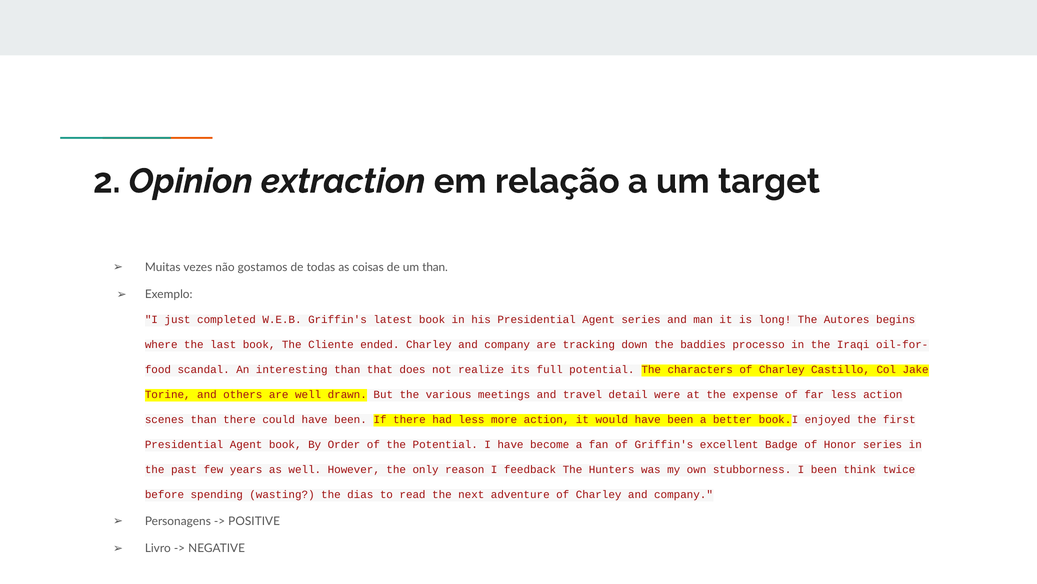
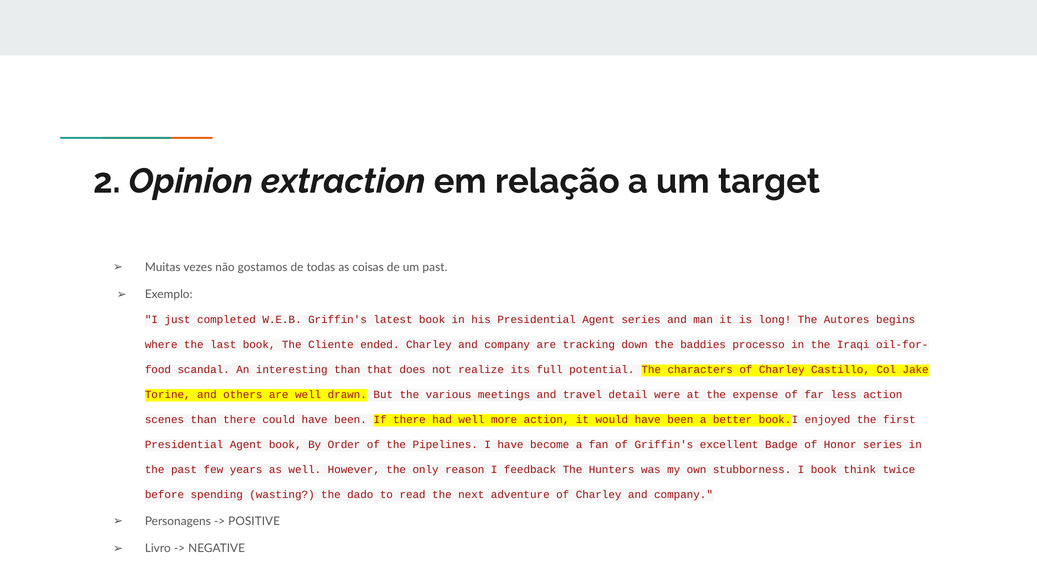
um than: than -> past
had less: less -> well
the Potential: Potential -> Pipelines
I been: been -> book
dias: dias -> dado
